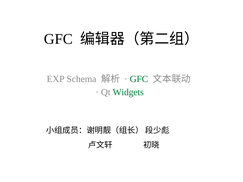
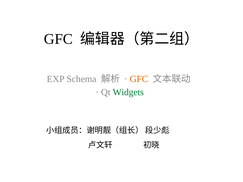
GFC at (139, 79) colour: green -> orange
